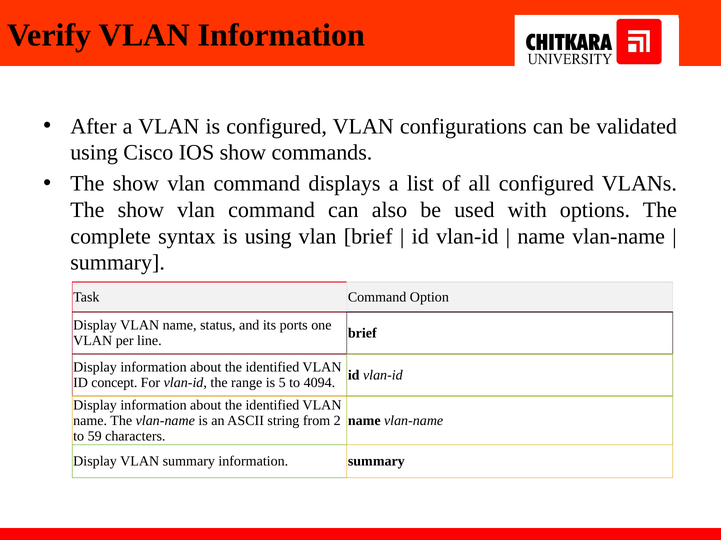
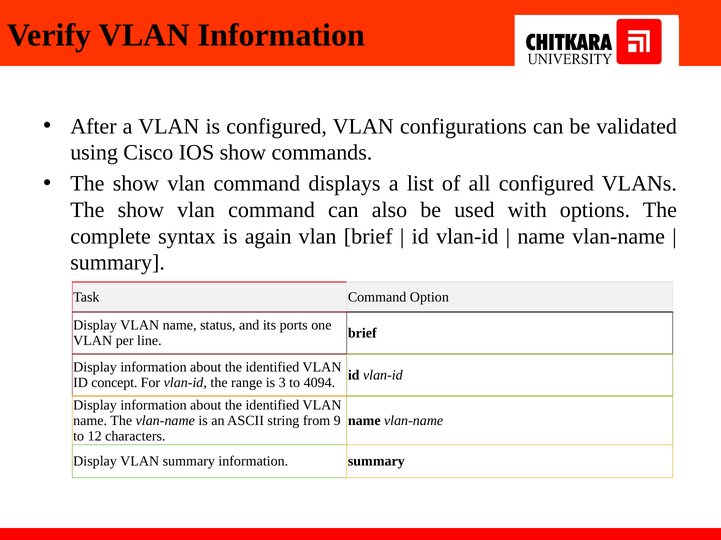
is using: using -> again
5: 5 -> 3
2: 2 -> 9
59: 59 -> 12
